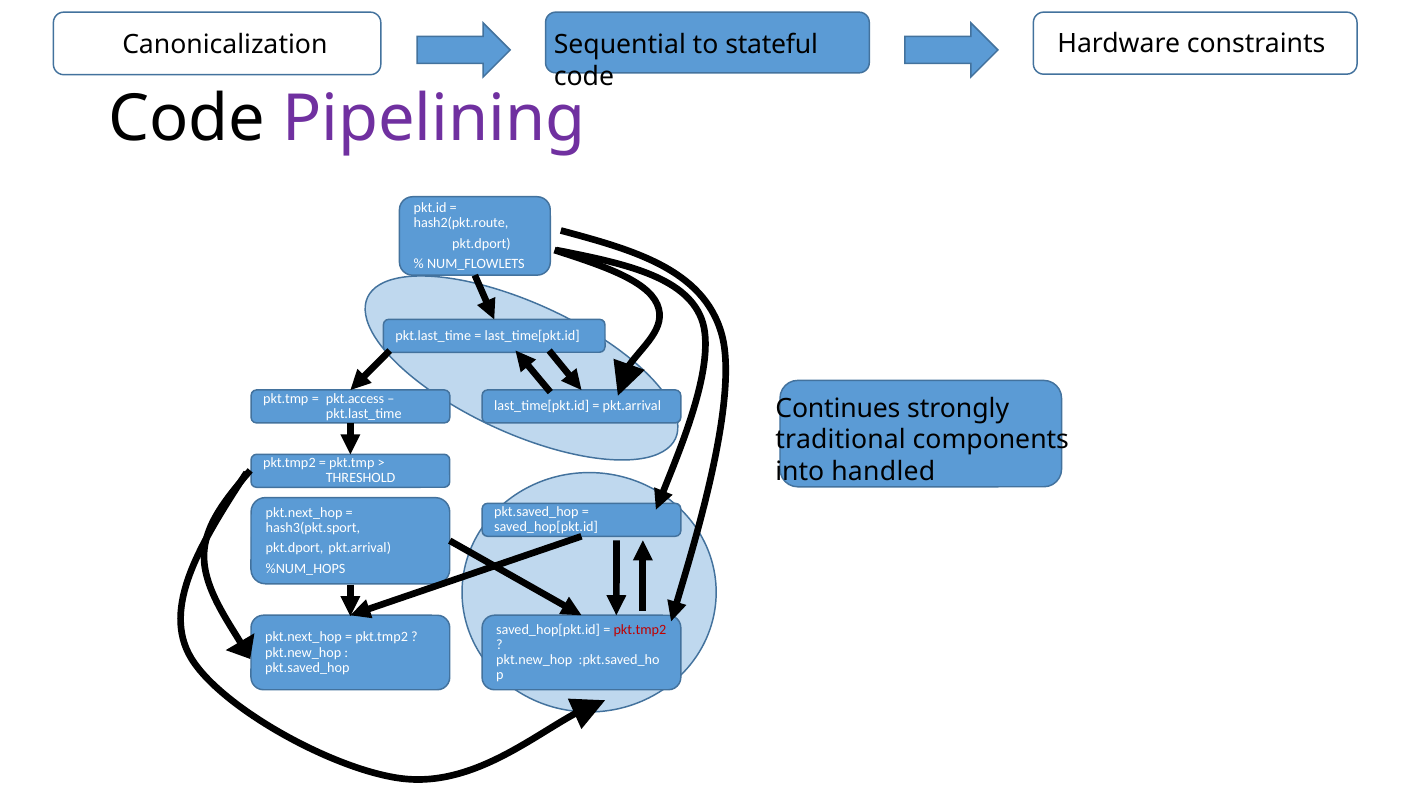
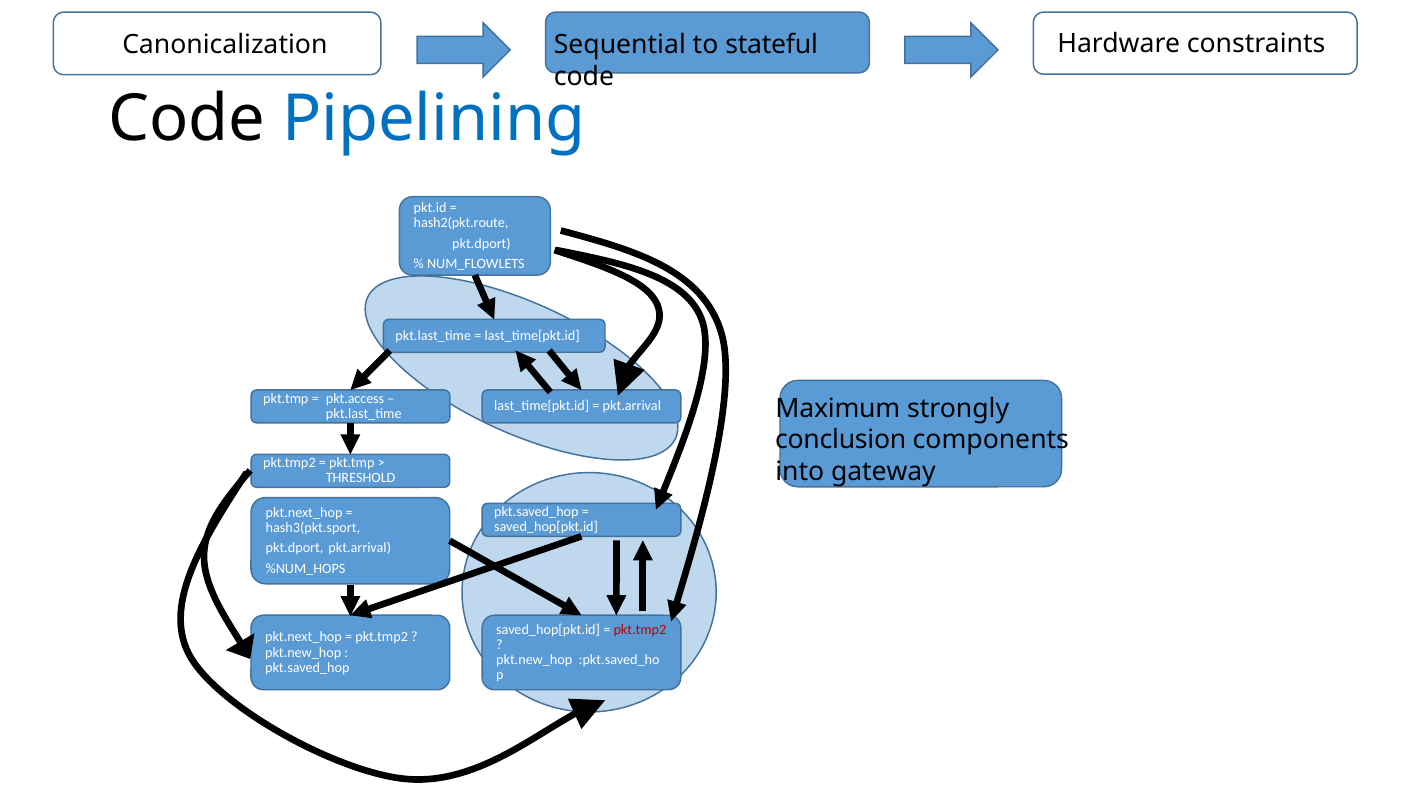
Pipelining colour: purple -> blue
Continues: Continues -> Maximum
traditional: traditional -> conclusion
handled: handled -> gateway
